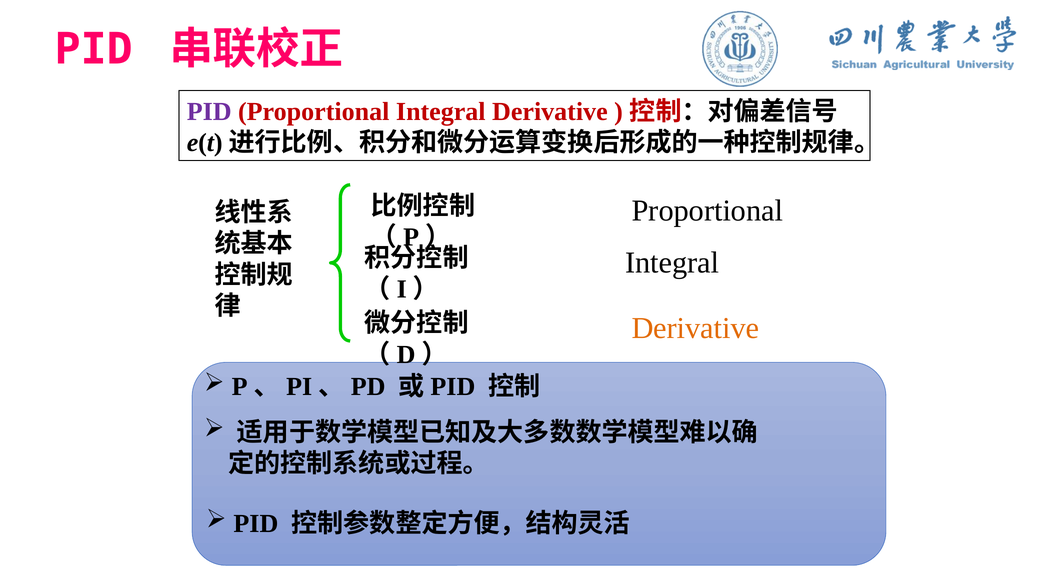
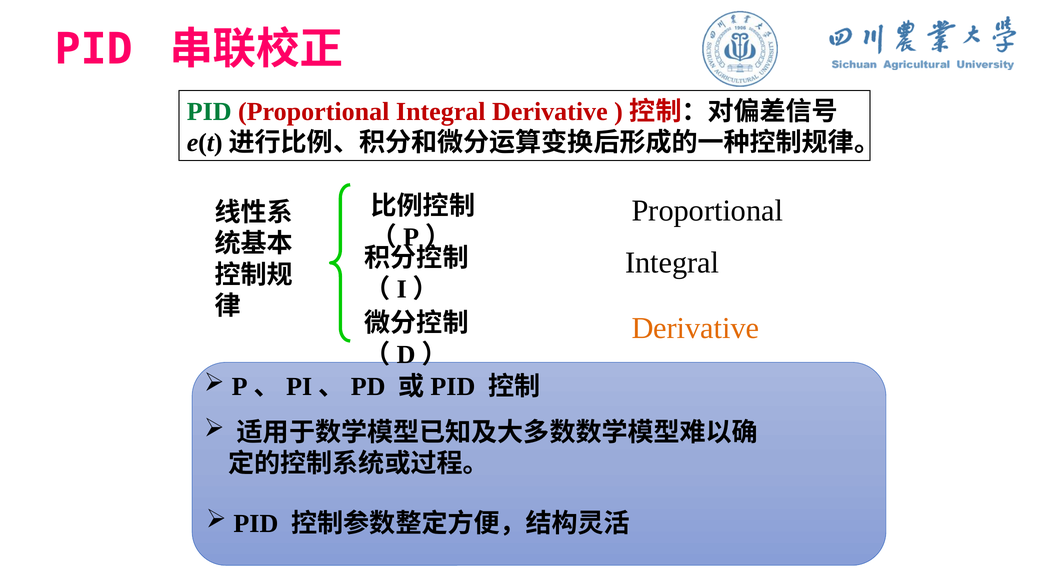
PID at (209, 112) colour: purple -> green
